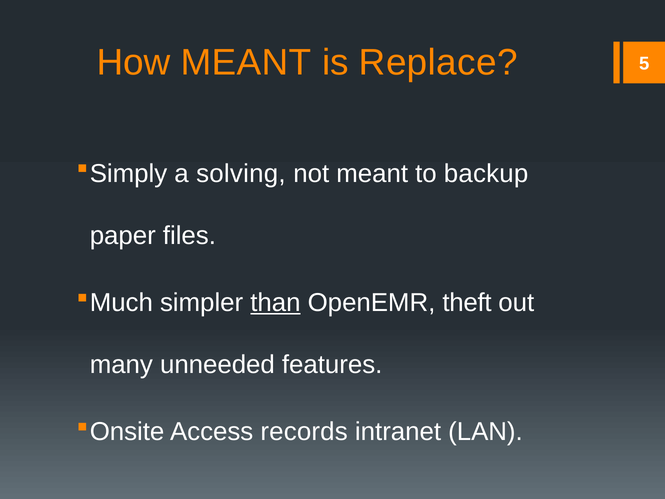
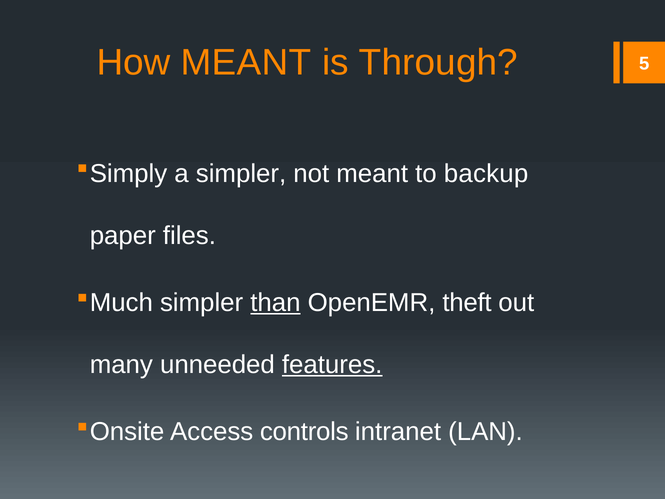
Replace: Replace -> Through
a solving: solving -> simpler
features underline: none -> present
records: records -> controls
